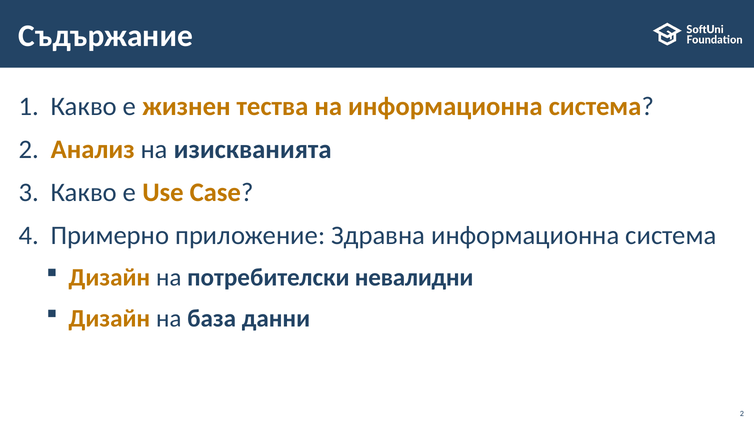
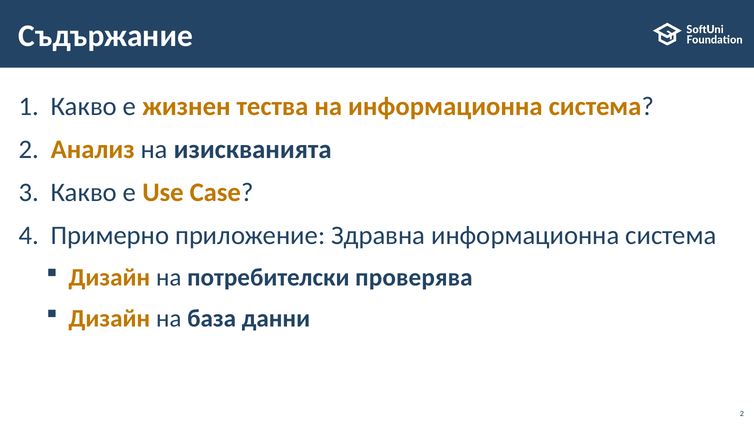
невалидни: невалидни -> проверява
